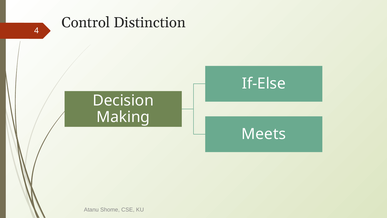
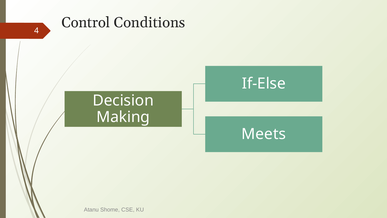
Distinction: Distinction -> Conditions
